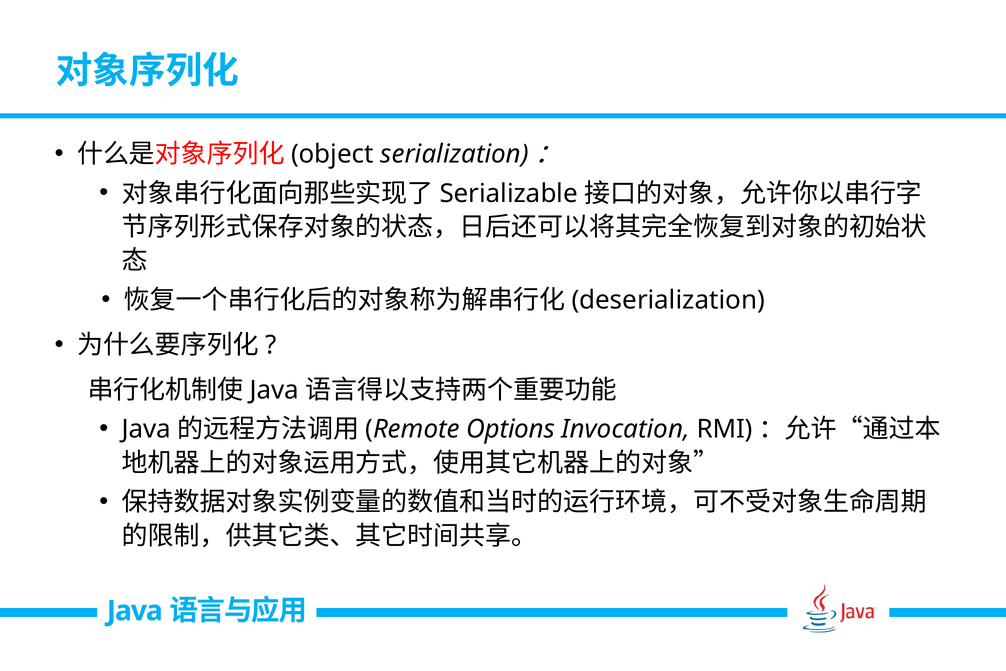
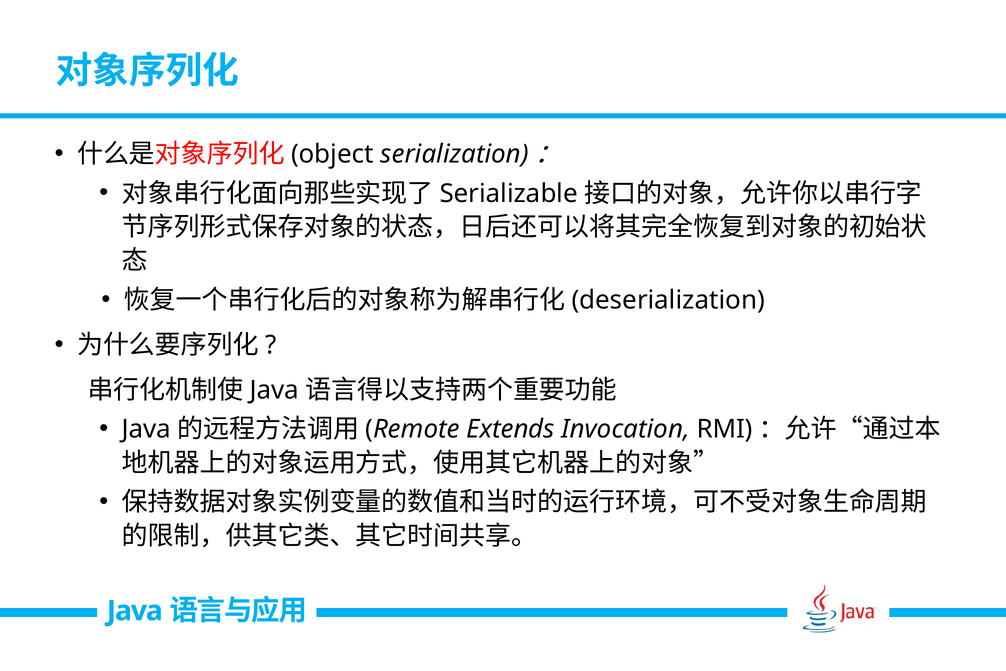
Options: Options -> Extends
